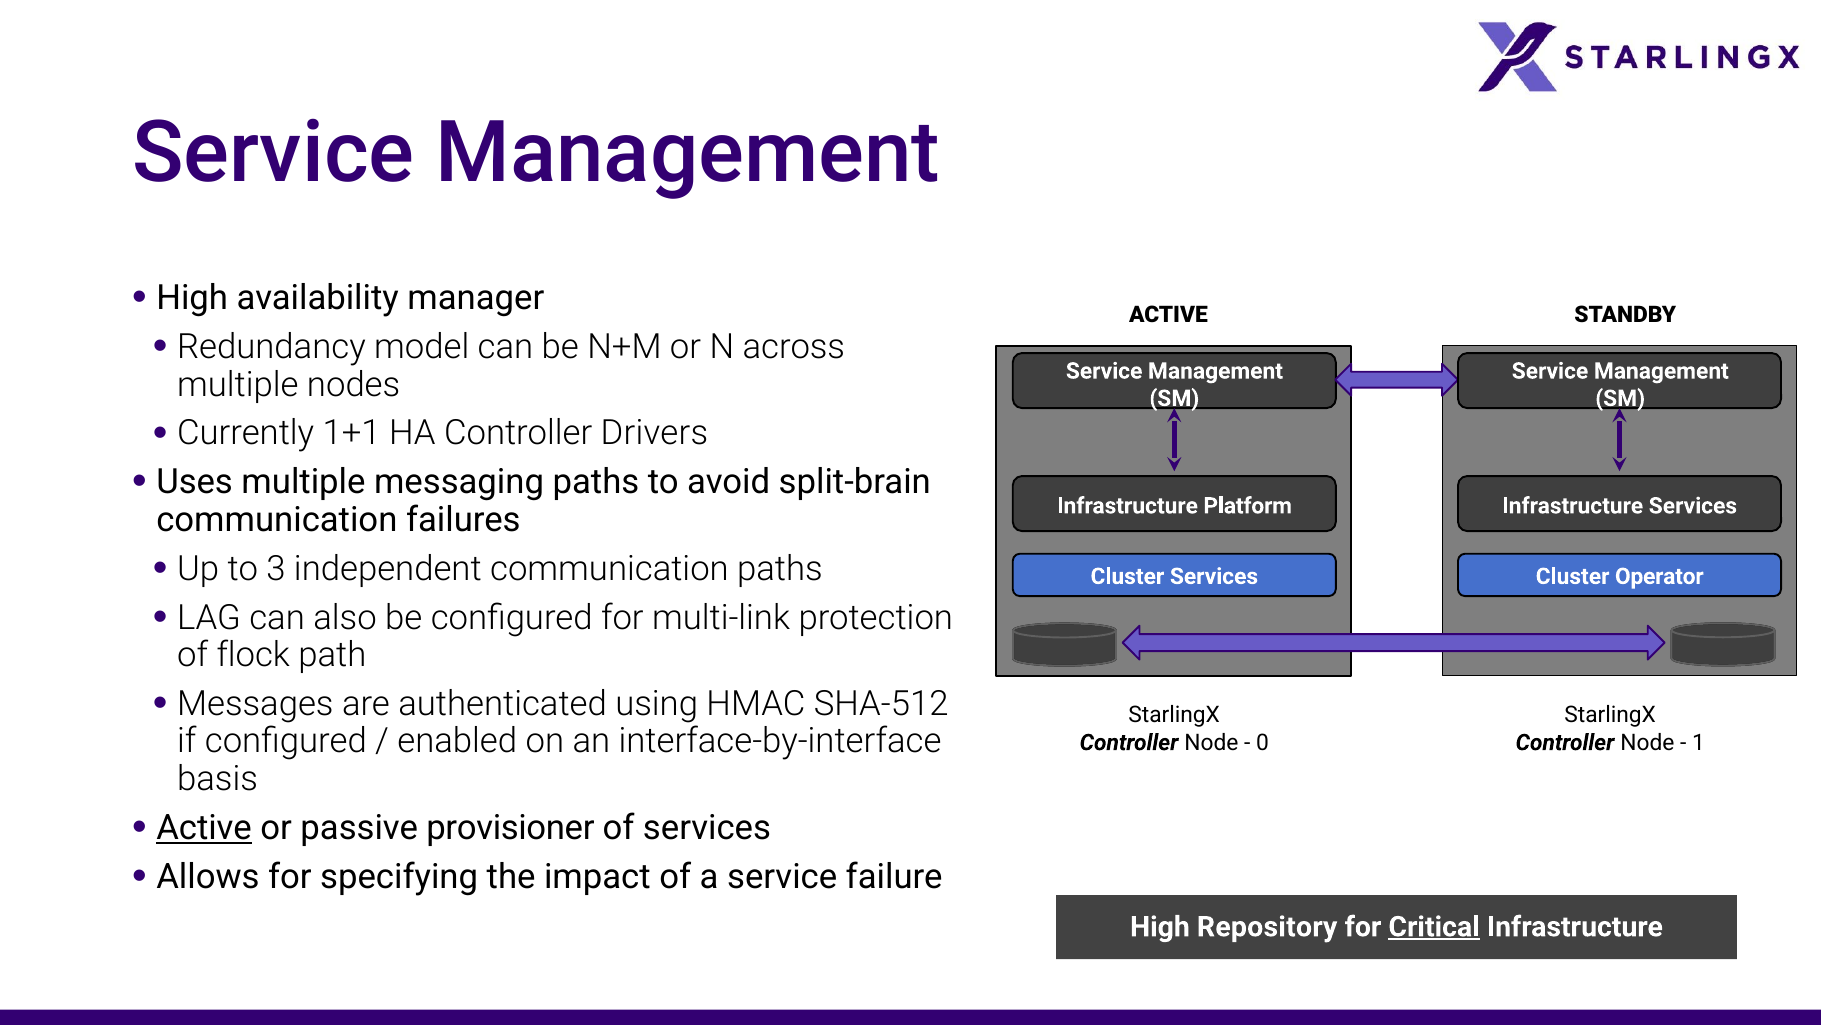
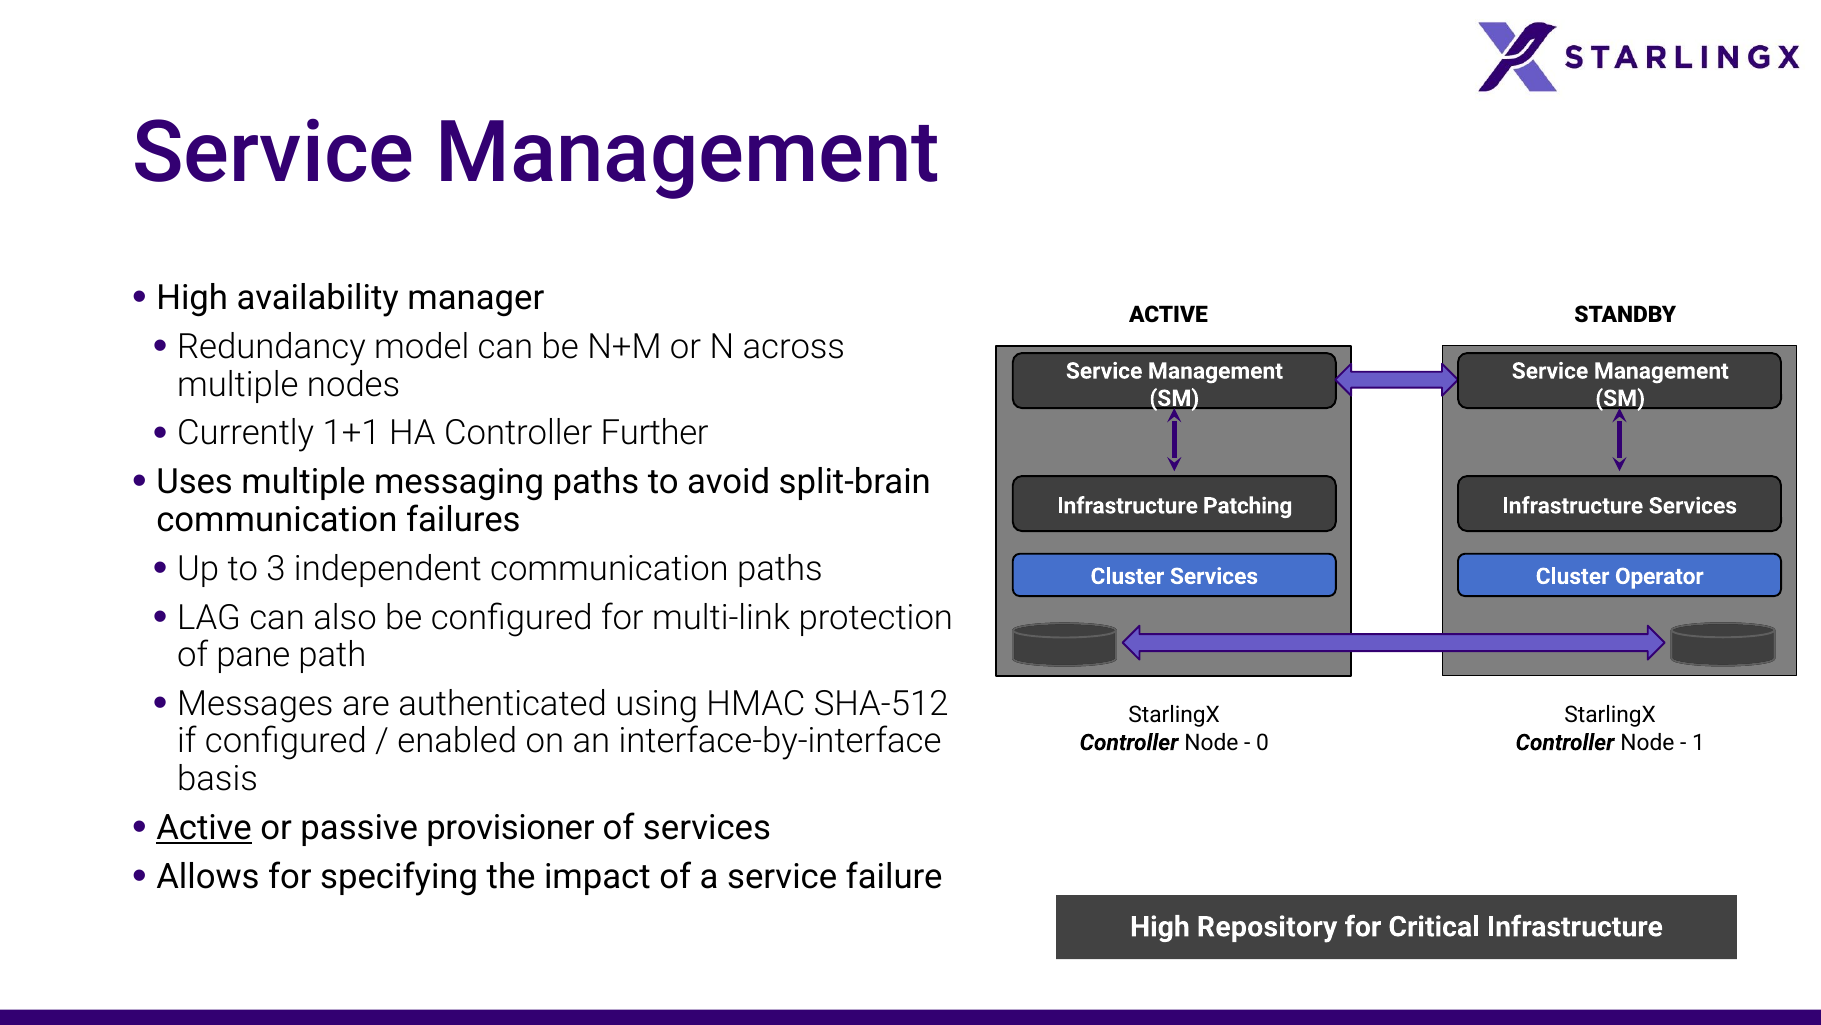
Drivers: Drivers -> Further
Platform: Platform -> Patching
flock: flock -> pane
Critical underline: present -> none
